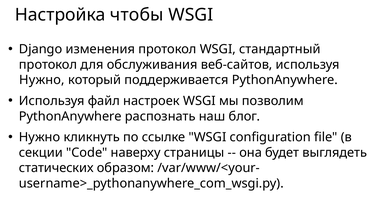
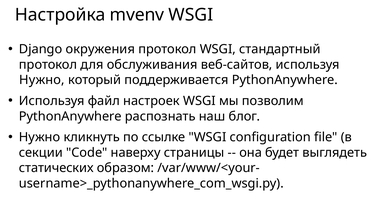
чтобы: чтобы -> mvenv
изменения: изменения -> окружения
